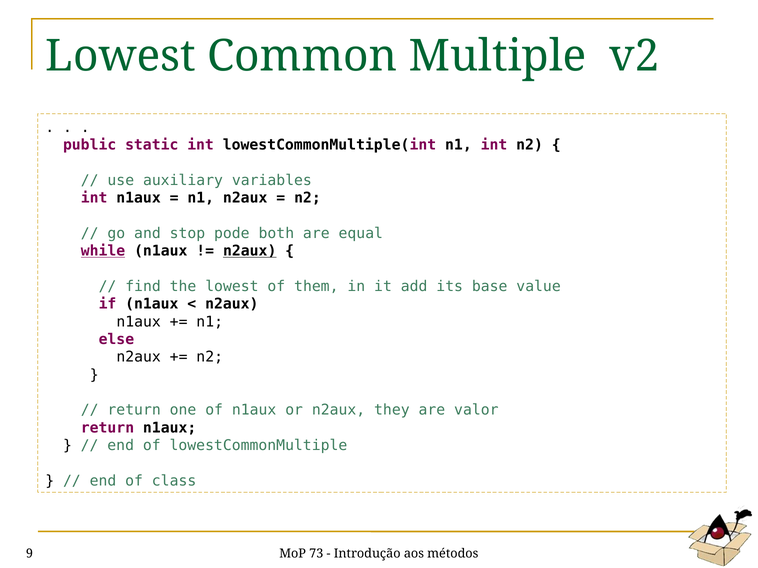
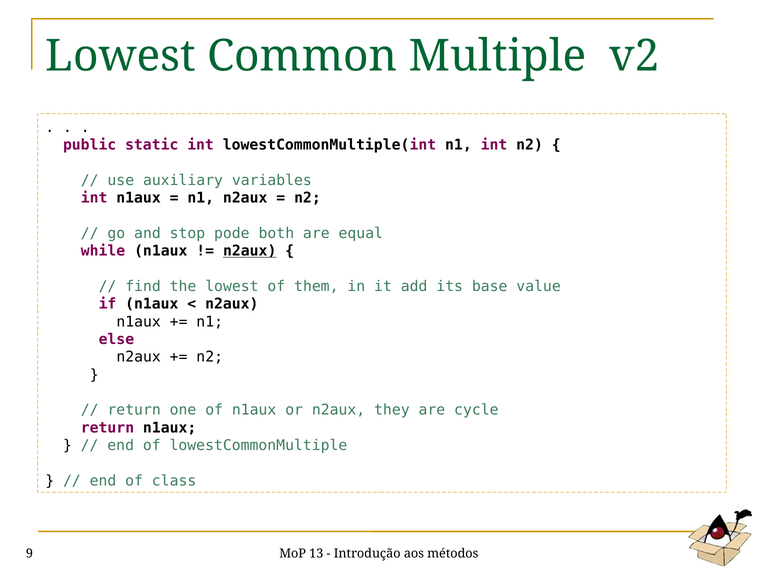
while underline: present -> none
valor: valor -> cycle
73: 73 -> 13
